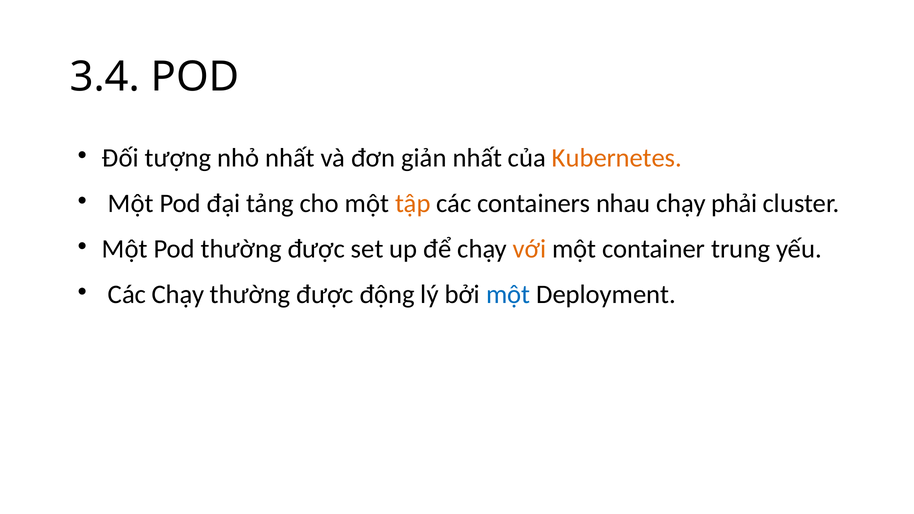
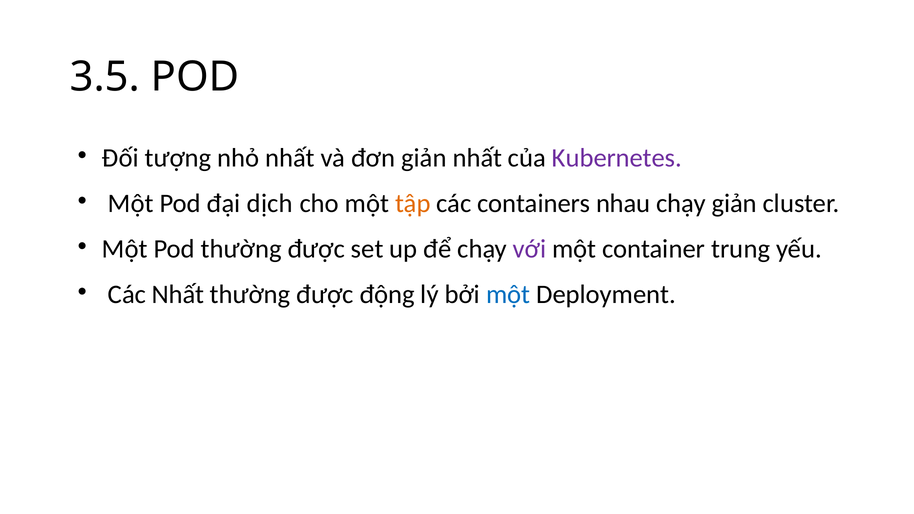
3.4: 3.4 -> 3.5
Kubernetes colour: orange -> purple
tảng: tảng -> dịch
chạy phải: phải -> giản
với colour: orange -> purple
Các Chạy: Chạy -> Nhất
